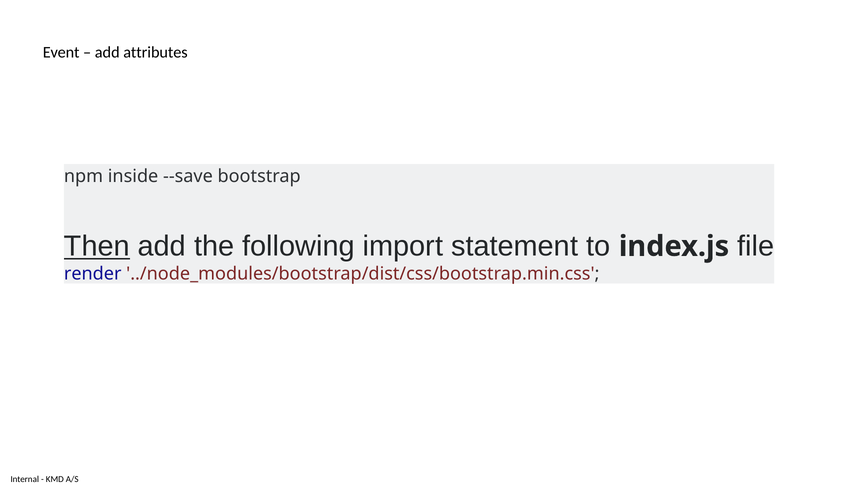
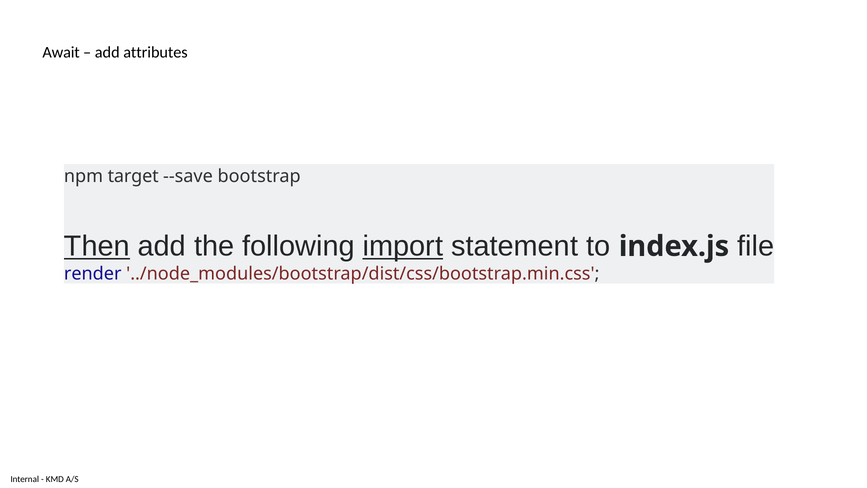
Event: Event -> Await
inside: inside -> target
import underline: none -> present
